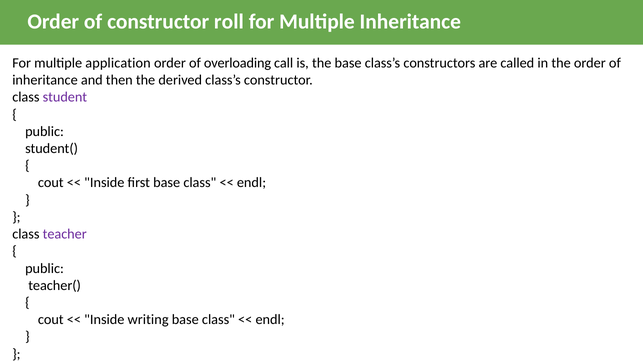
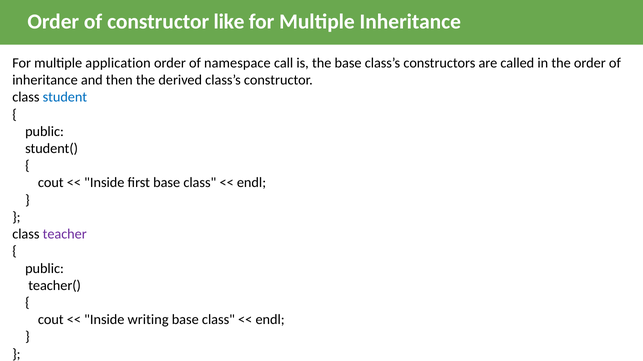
roll: roll -> like
overloading: overloading -> namespace
student colour: purple -> blue
